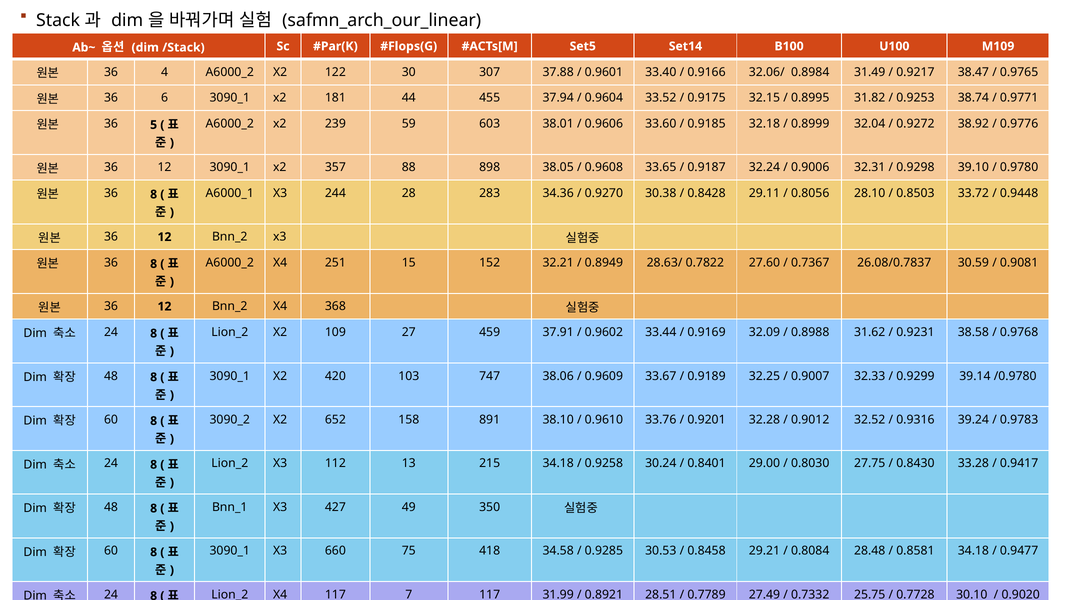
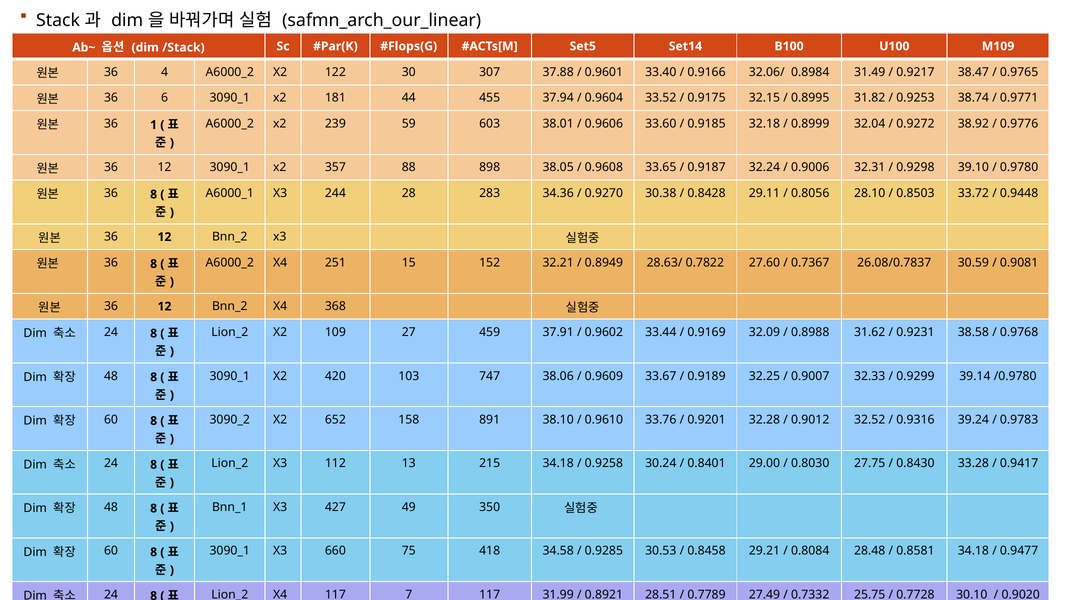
5: 5 -> 1
